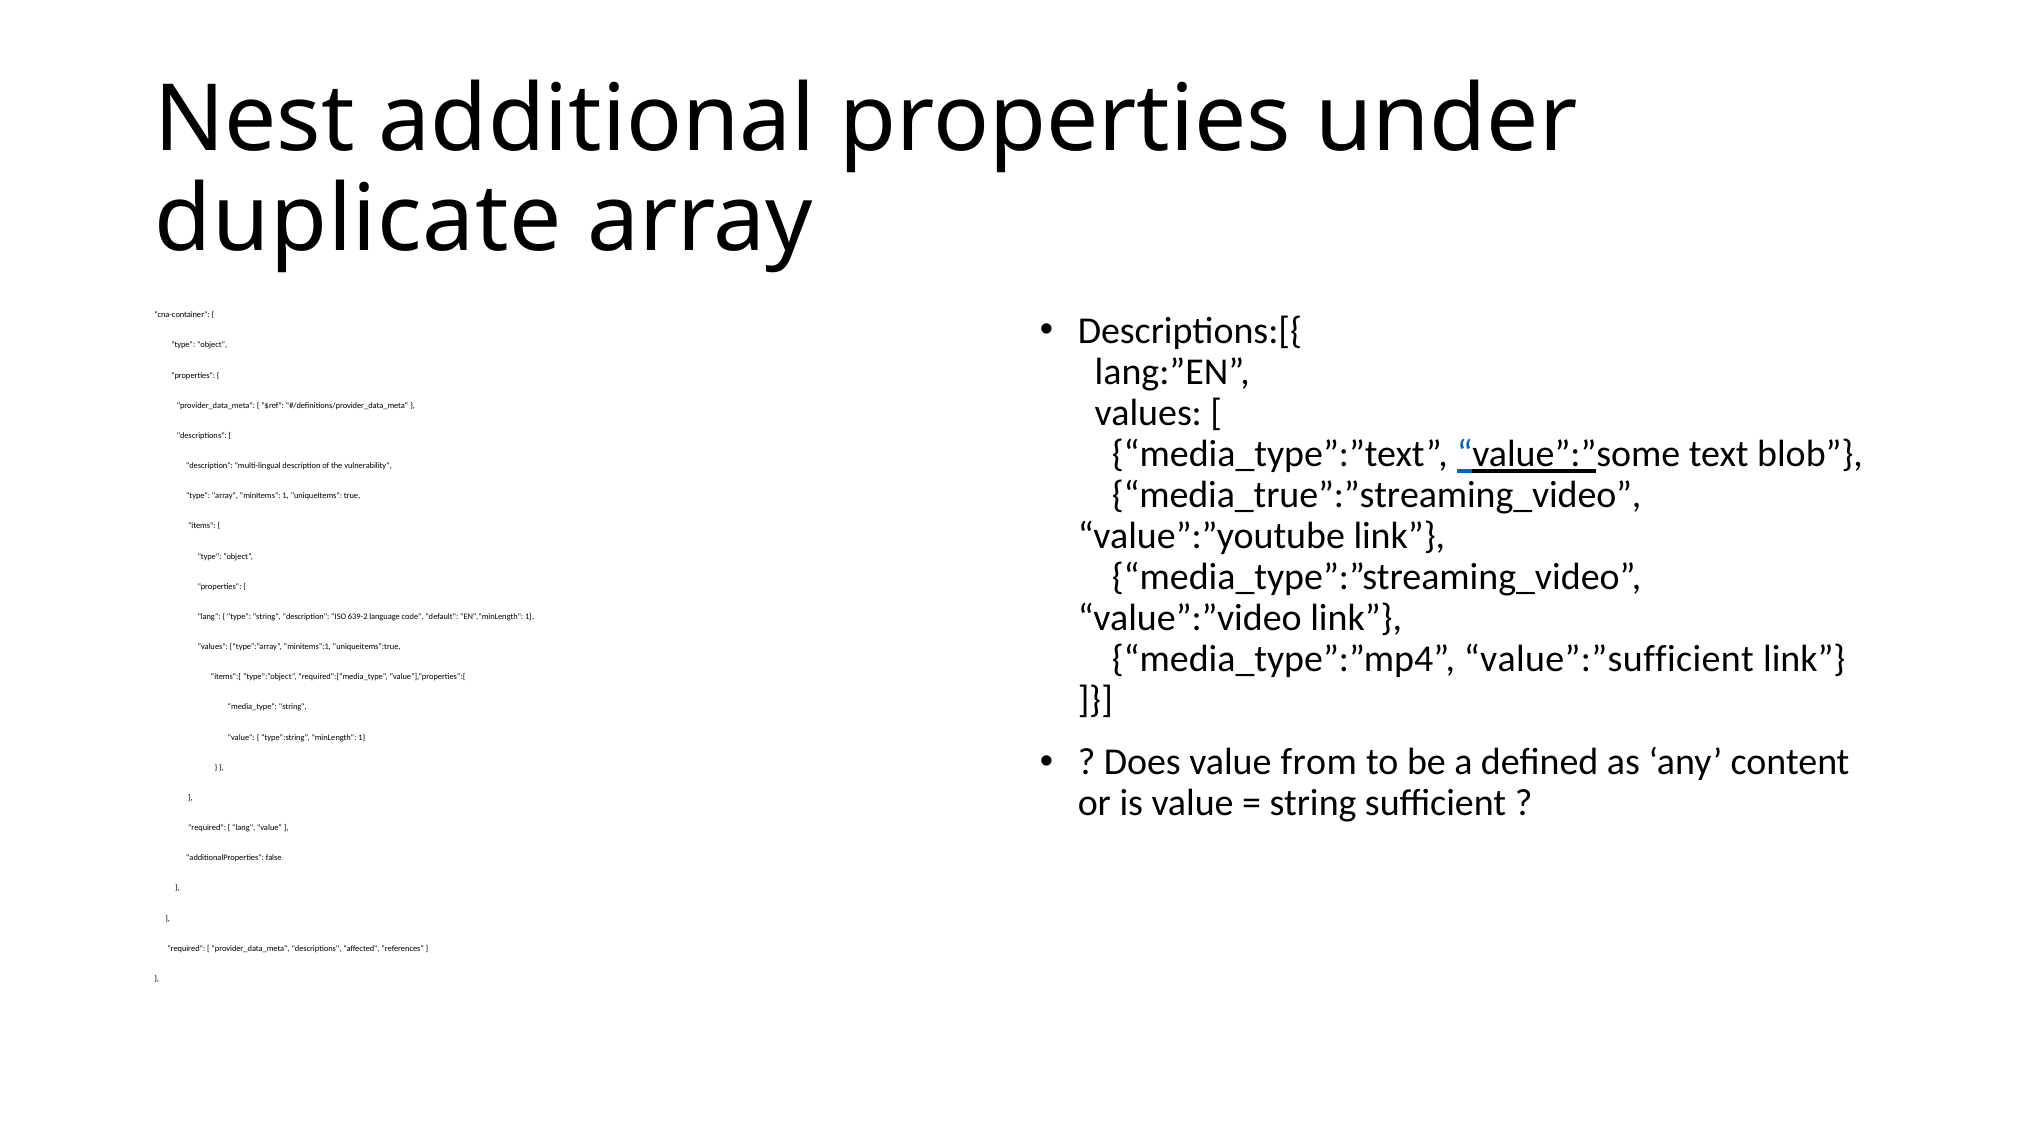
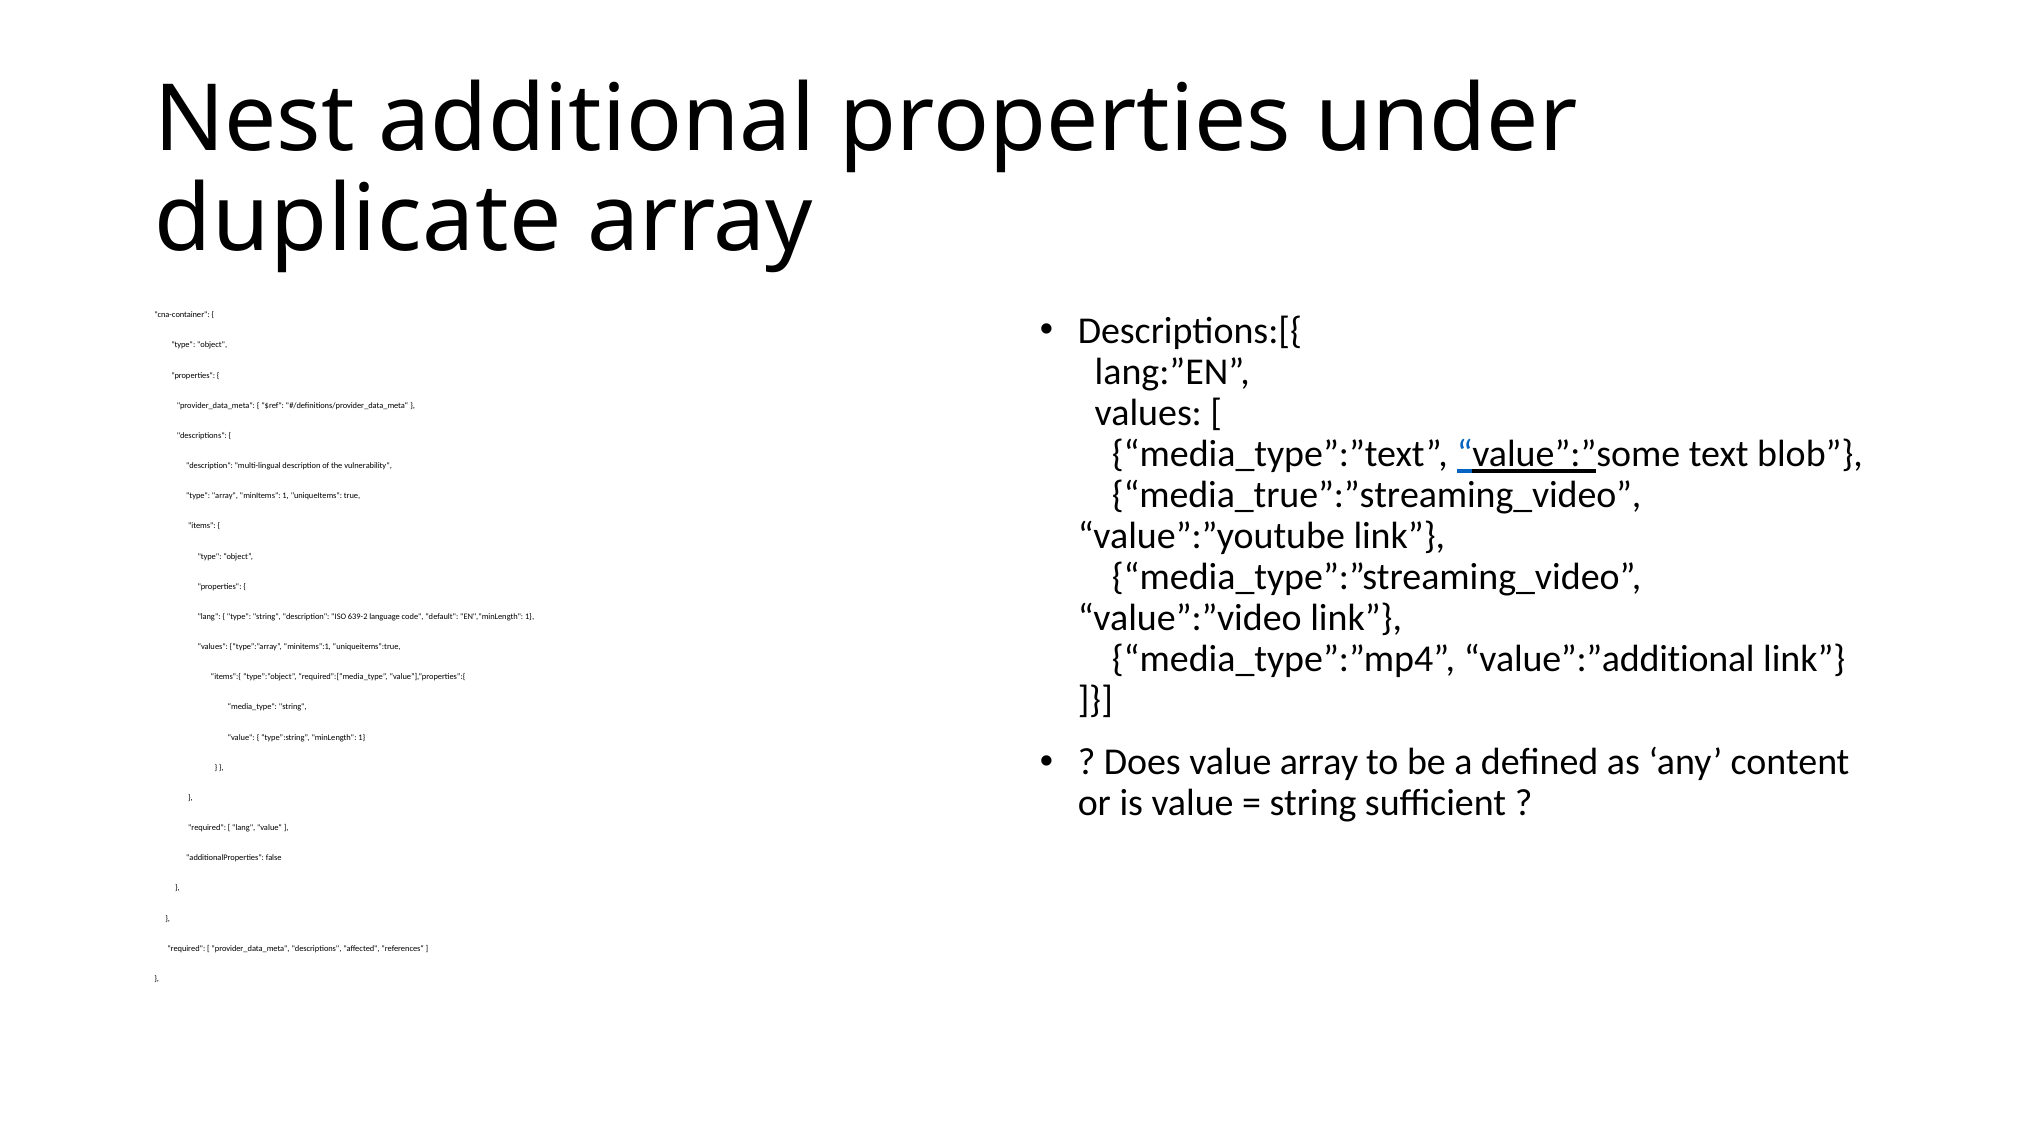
value”:”sufficient: value”:”sufficient -> value”:”additional
value from: from -> array
